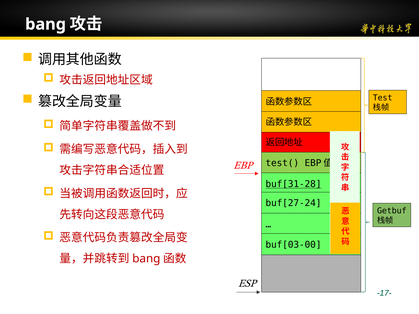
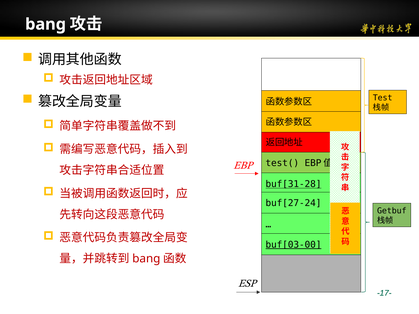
buf[03-00 underline: none -> present
